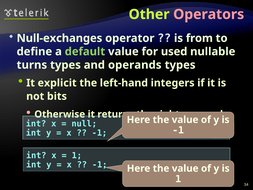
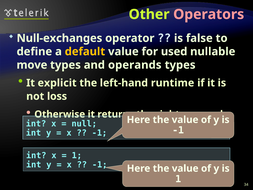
from: from -> false
default colour: light green -> yellow
turns: turns -> move
integers: integers -> runtime
bits: bits -> loss
